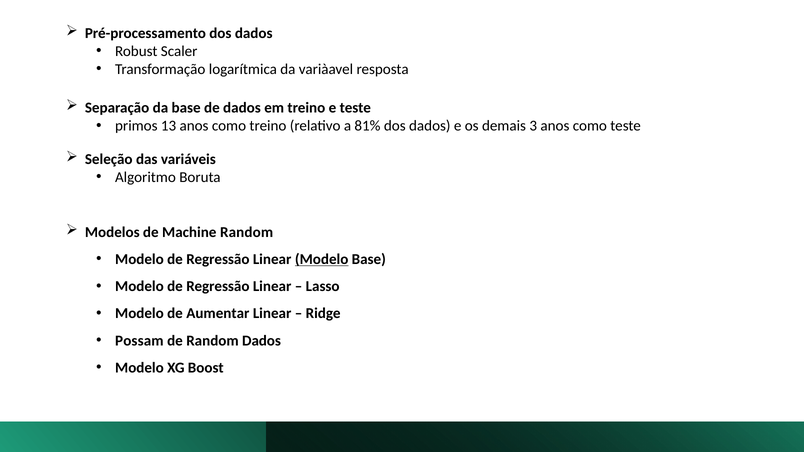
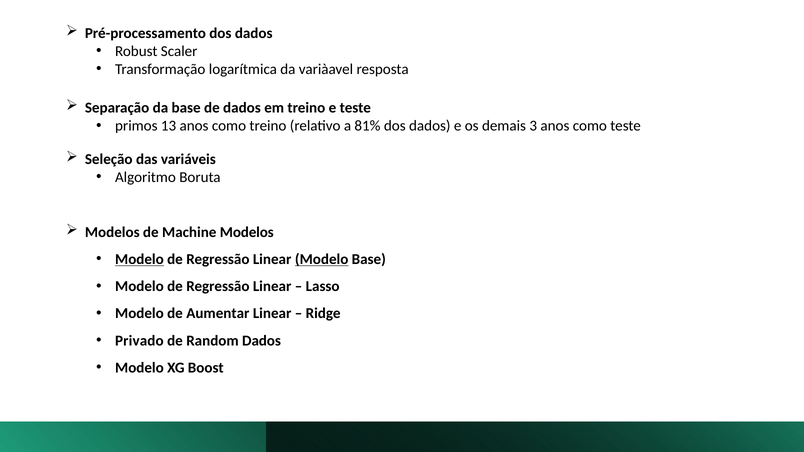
Machine Random: Random -> Modelos
Modelo at (139, 259) underline: none -> present
Possam: Possam -> Privado
